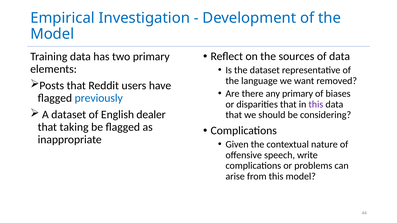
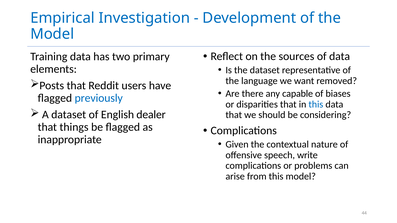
any primary: primary -> capable
this at (316, 104) colour: purple -> blue
taking: taking -> things
